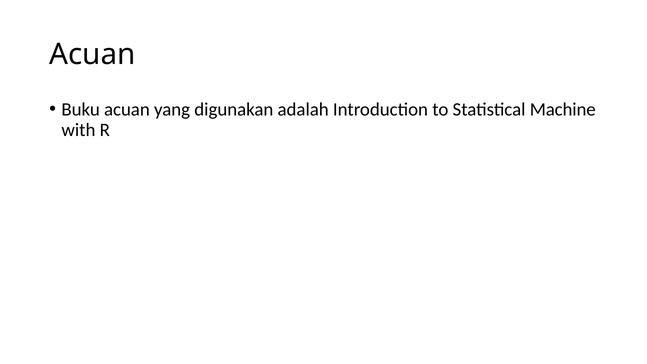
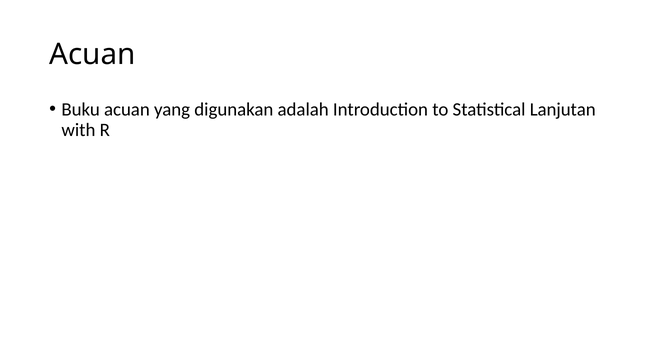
Machine: Machine -> Lanjutan
